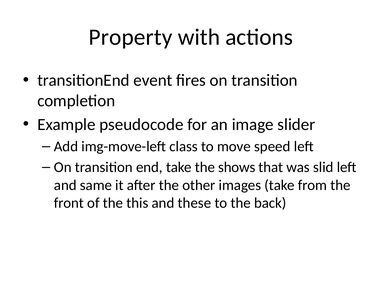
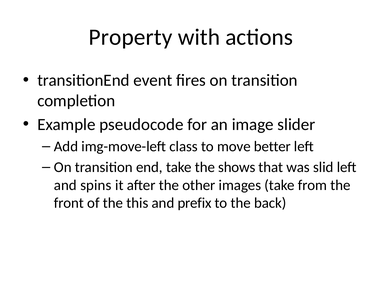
speed: speed -> better
same: same -> spins
these: these -> prefix
